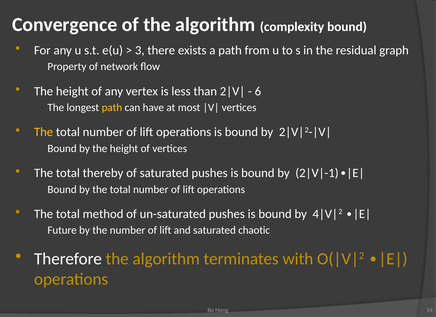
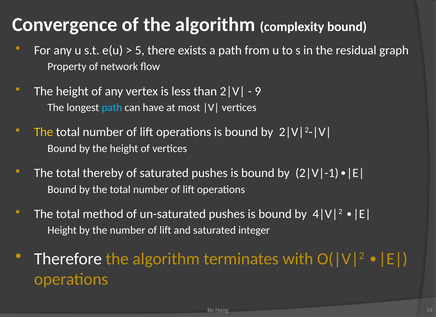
3: 3 -> 5
6: 6 -> 9
path at (112, 108) colour: yellow -> light blue
Future at (62, 230): Future -> Height
chaotic: chaotic -> integer
